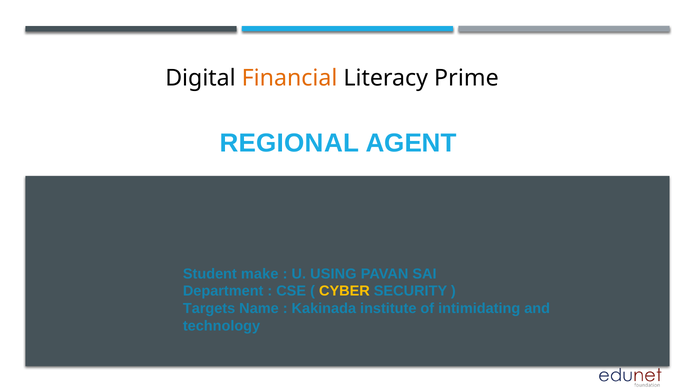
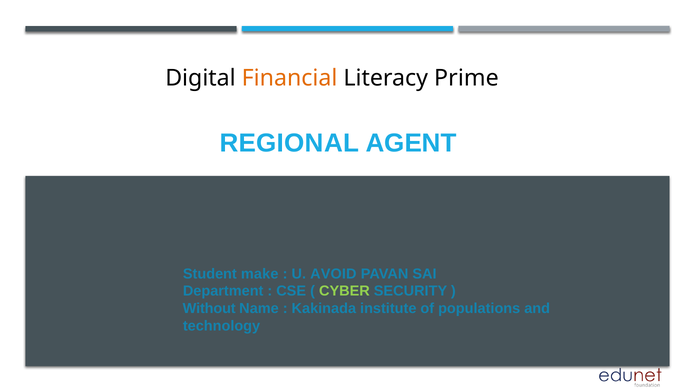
USING: USING -> AVOID
CYBER colour: yellow -> light green
Targets: Targets -> Without
intimidating: intimidating -> populations
